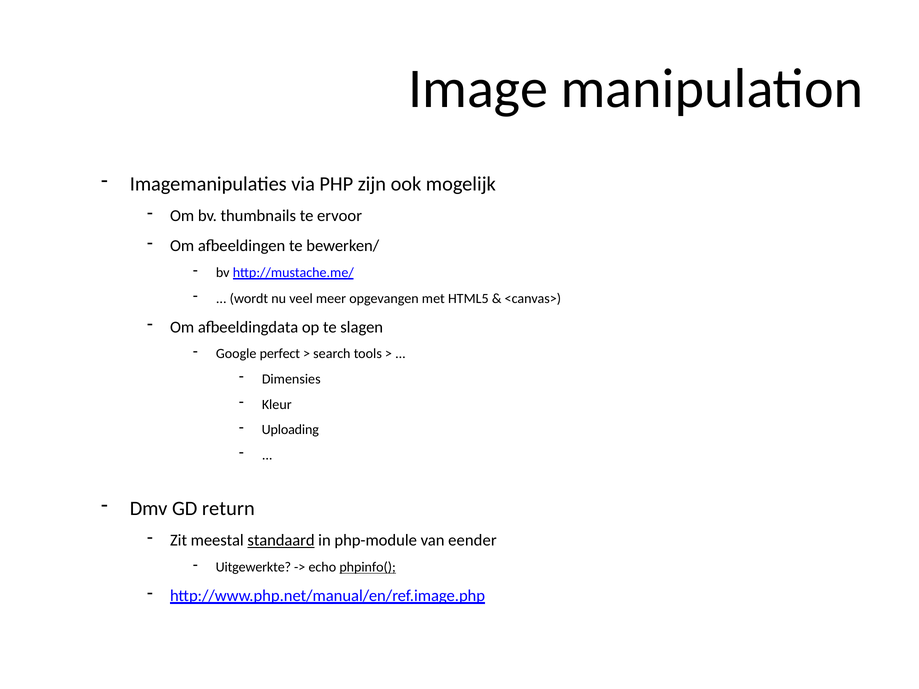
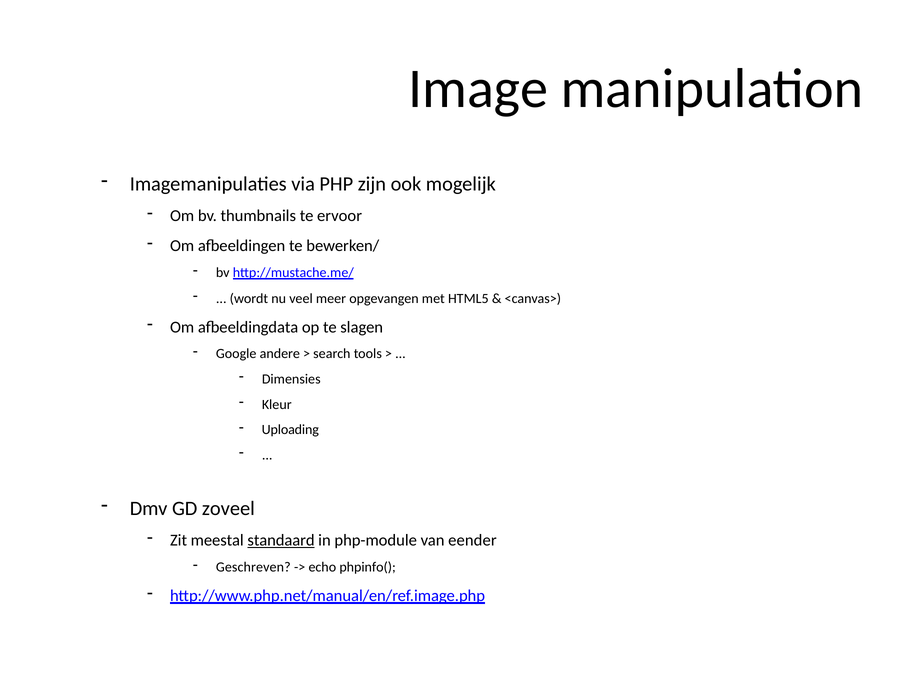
perfect: perfect -> andere
return: return -> zoveel
Uitgewerkte: Uitgewerkte -> Geschreven
phpinfo( underline: present -> none
